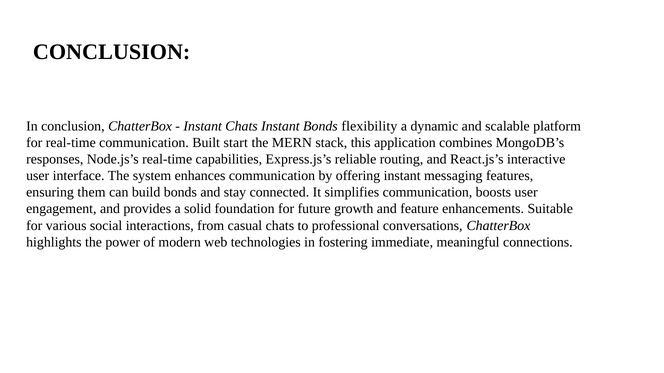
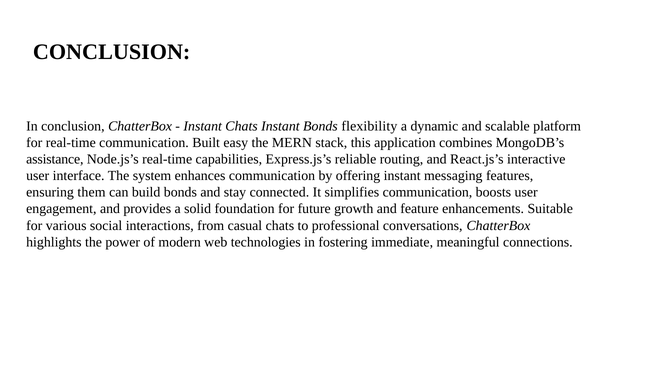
start: start -> easy
responses: responses -> assistance
